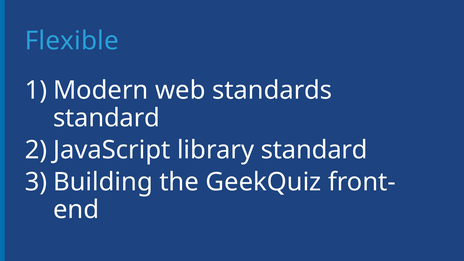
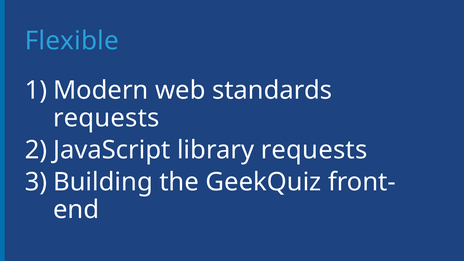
standard at (107, 118): standard -> requests
library standard: standard -> requests
